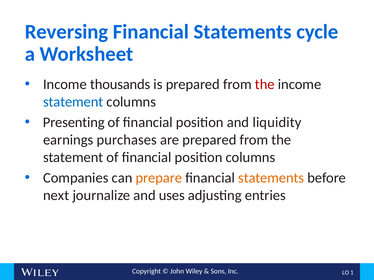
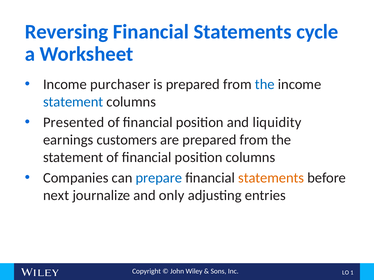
thousands: thousands -> purchaser
the at (265, 84) colour: red -> blue
Presenting: Presenting -> Presented
purchases: purchases -> customers
prepare colour: orange -> blue
uses: uses -> only
